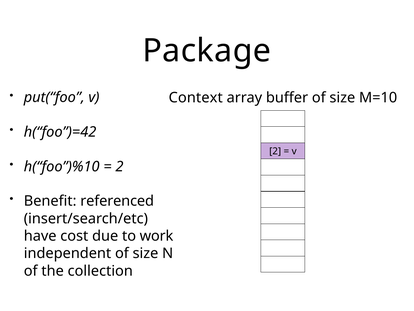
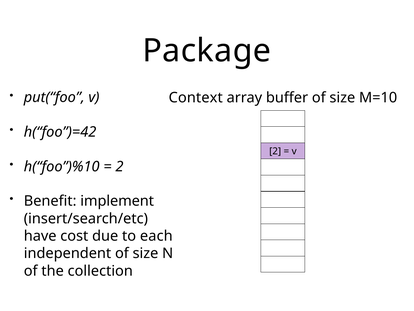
referenced: referenced -> implement
work: work -> each
